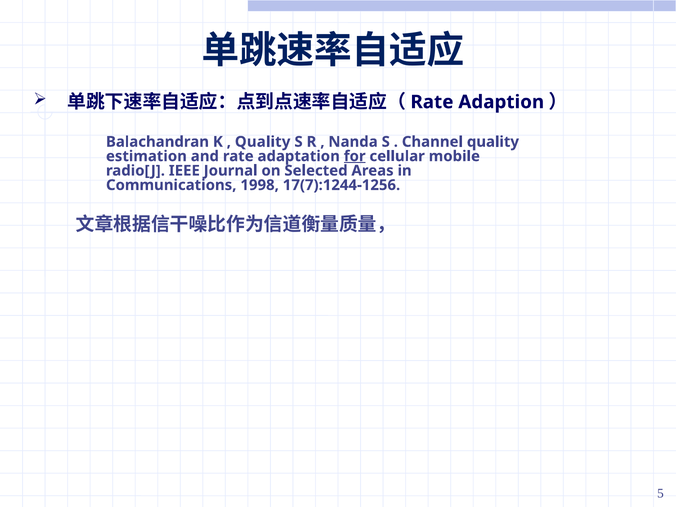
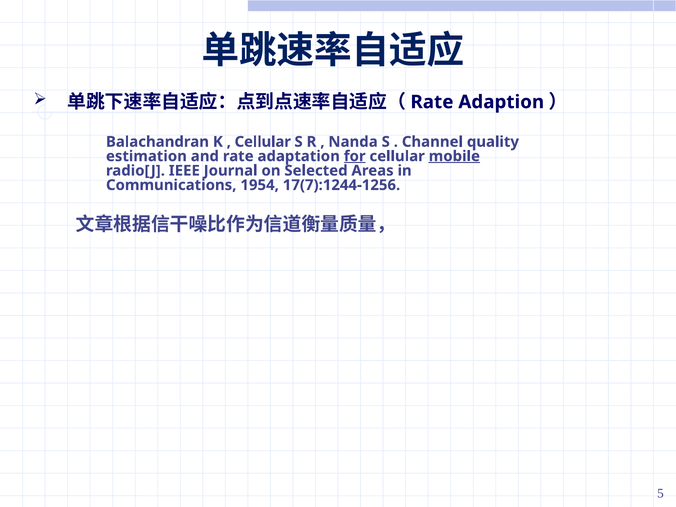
Quality at (263, 142): Quality -> Cellular
mobile underline: none -> present
1998: 1998 -> 1954
